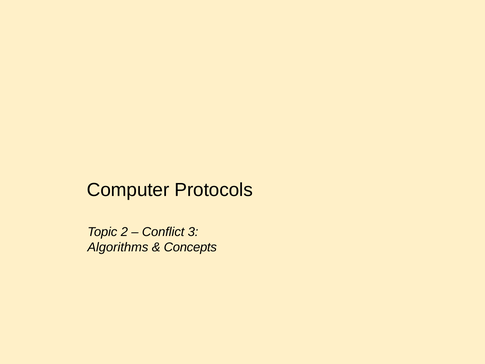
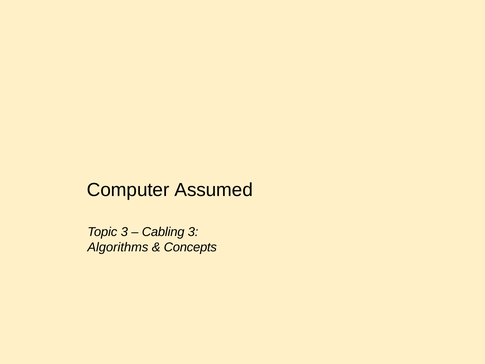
Protocols: Protocols -> Assumed
Topic 2: 2 -> 3
Conflict: Conflict -> Cabling
